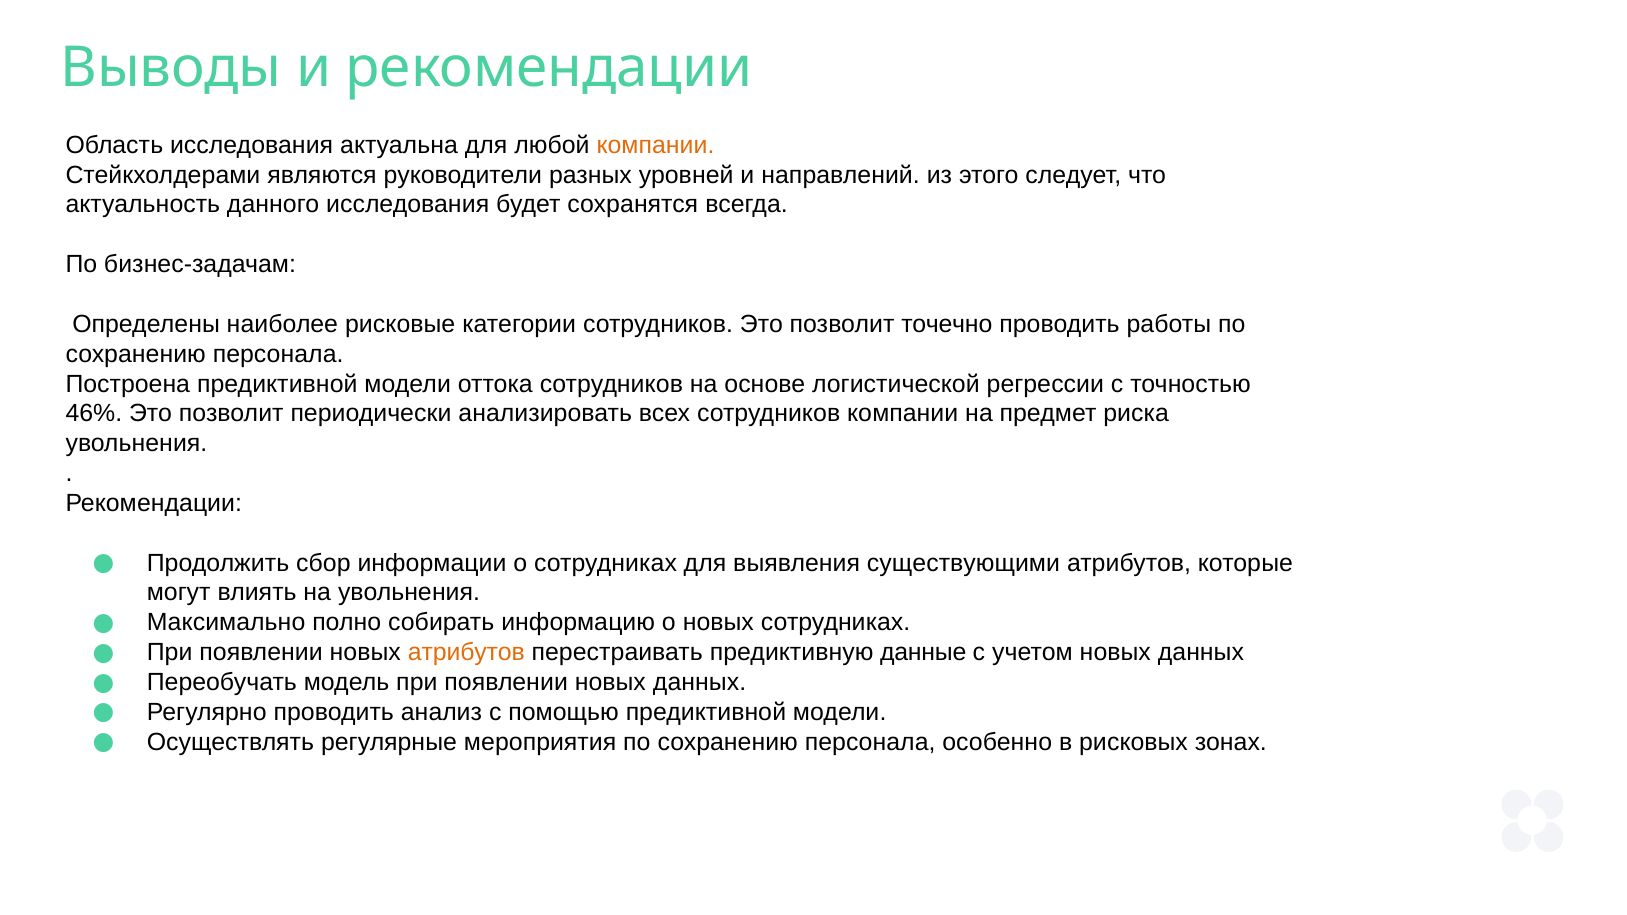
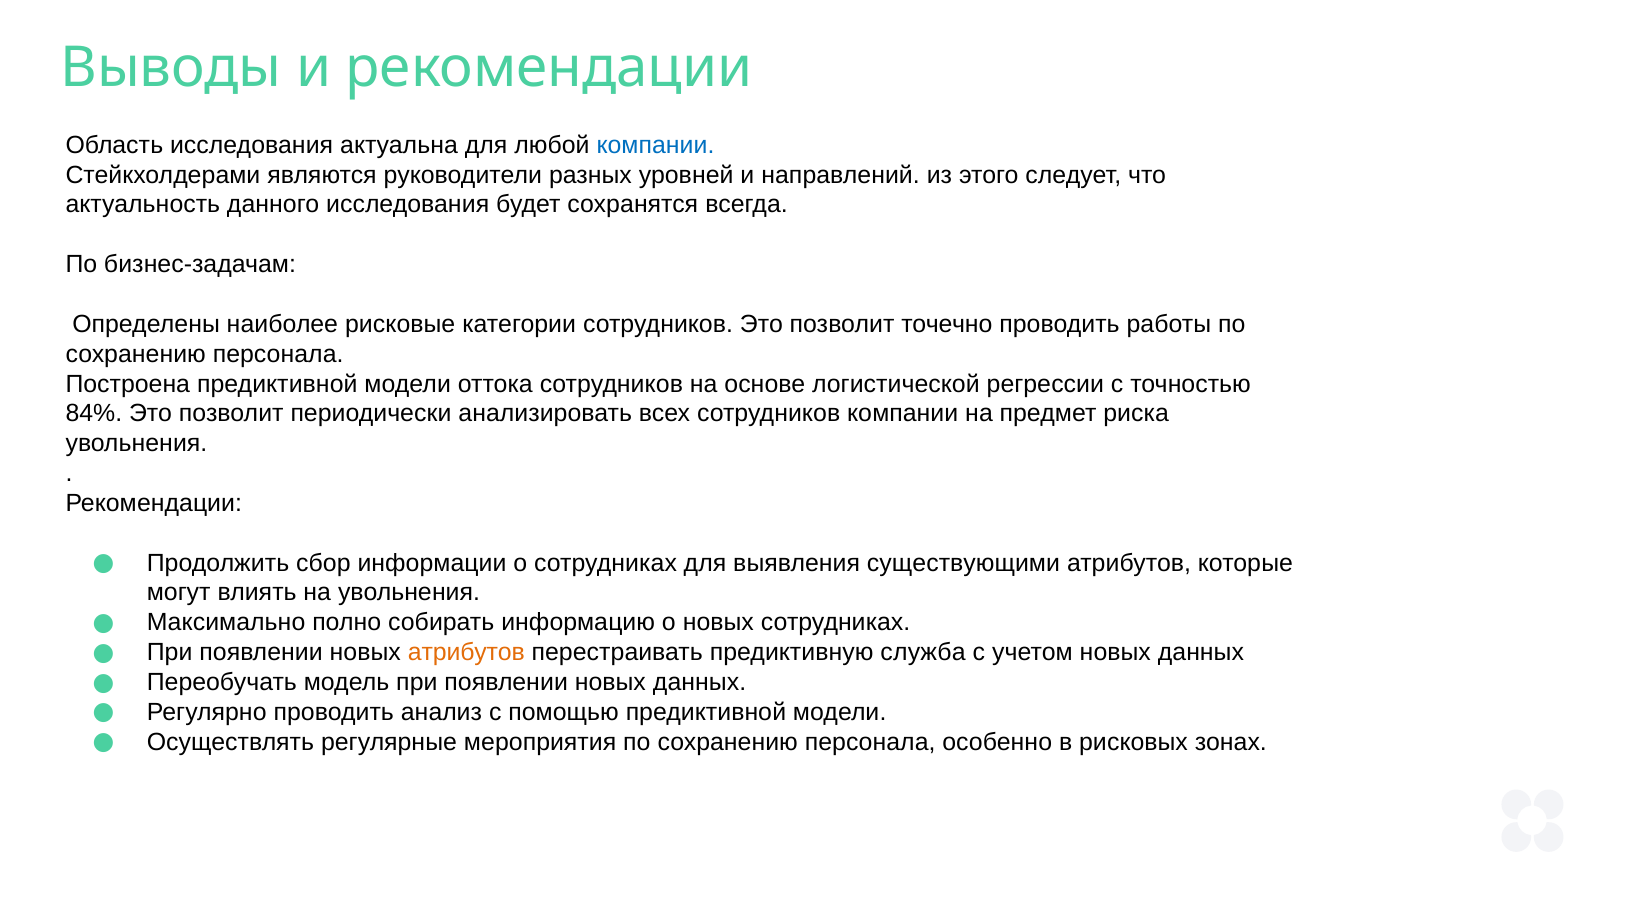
компании at (656, 145) colour: orange -> blue
46%: 46% -> 84%
данные: данные -> служба
